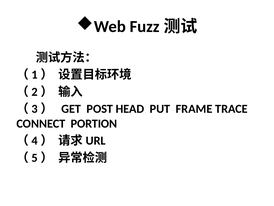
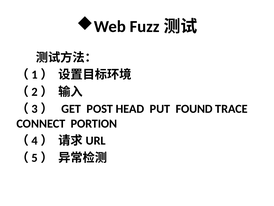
FRAME: FRAME -> FOUND
